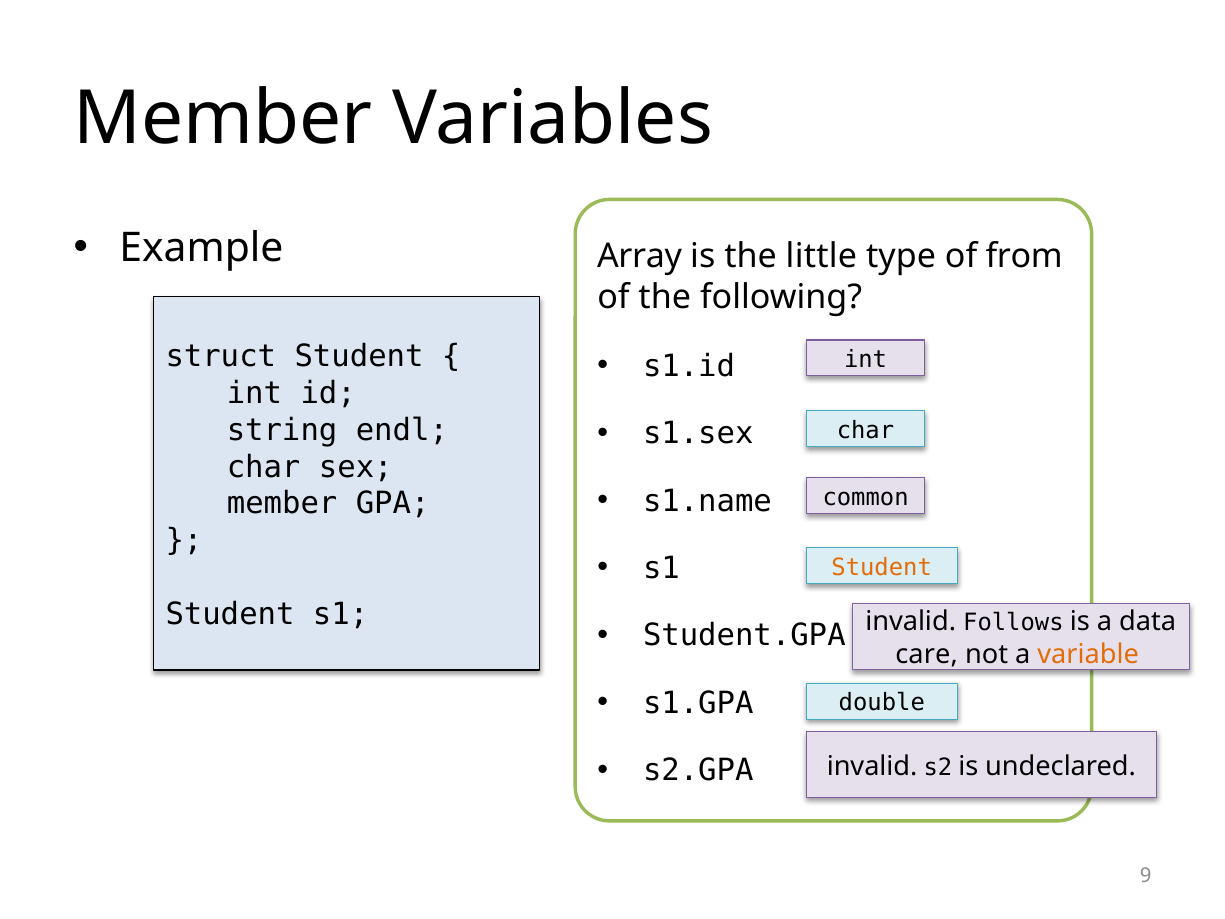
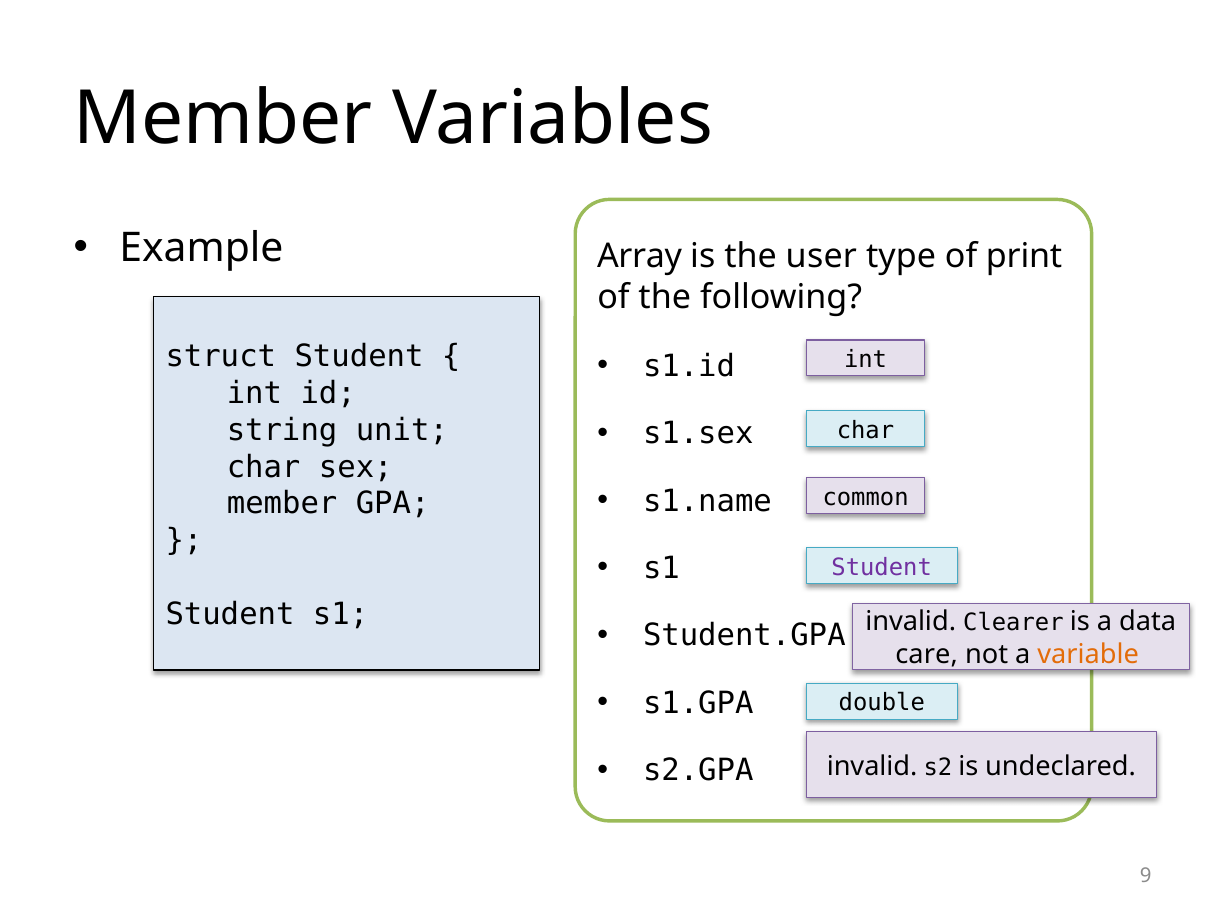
little: little -> user
from: from -> print
endl: endl -> unit
Student at (882, 567) colour: orange -> purple
Follows: Follows -> Clearer
